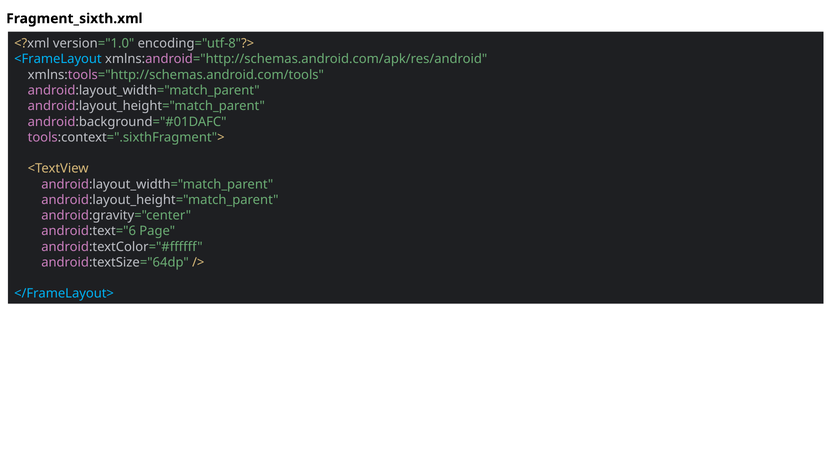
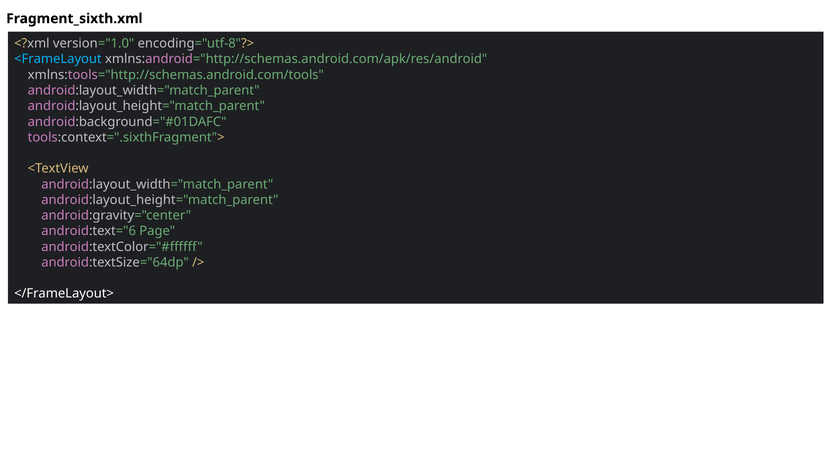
</FrameLayout> colour: light blue -> white
